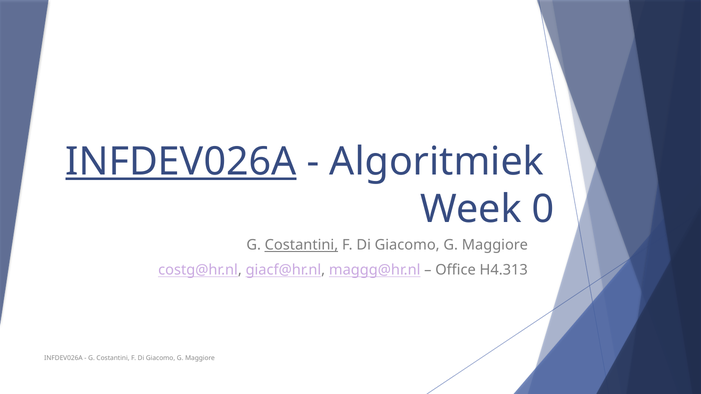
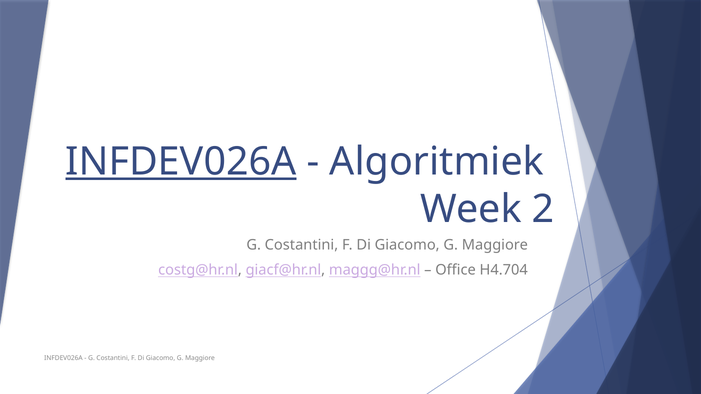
0: 0 -> 2
Costantini at (301, 245) underline: present -> none
H4.313: H4.313 -> H4.704
